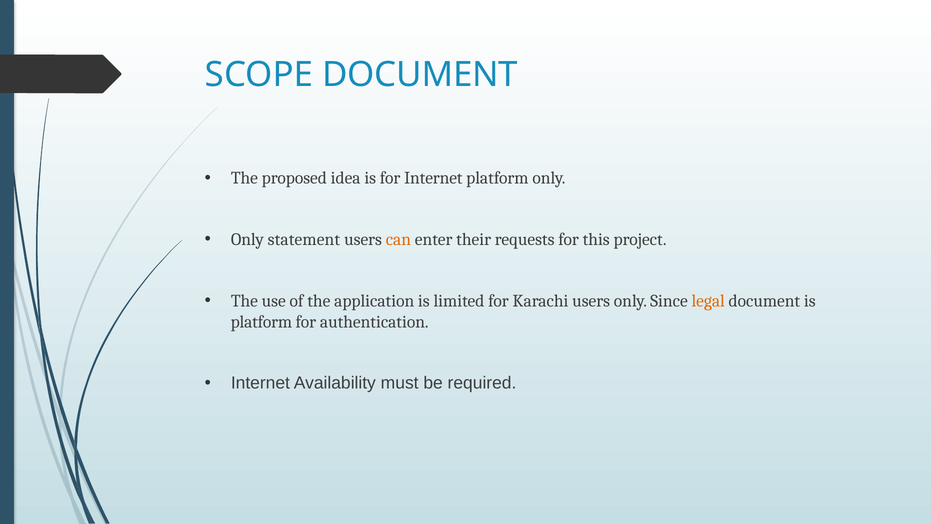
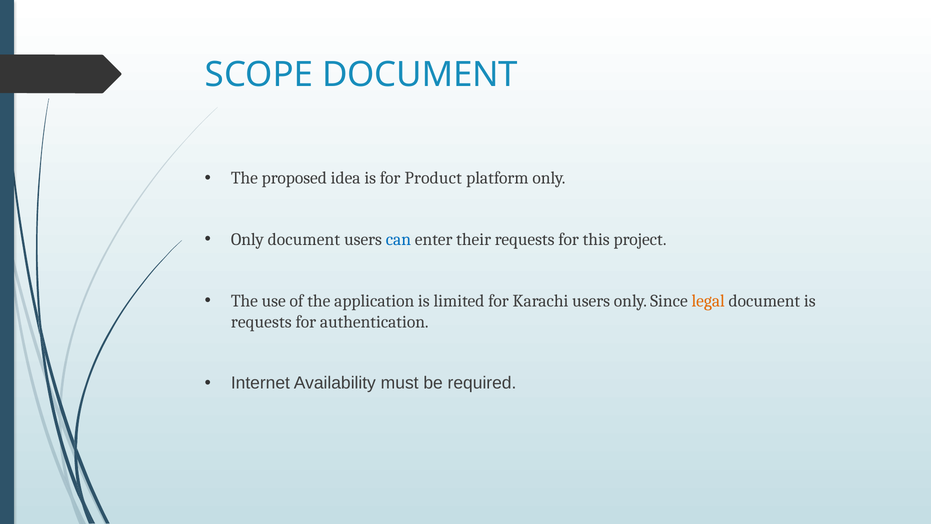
for Internet: Internet -> Product
Only statement: statement -> document
can colour: orange -> blue
platform at (261, 322): platform -> requests
